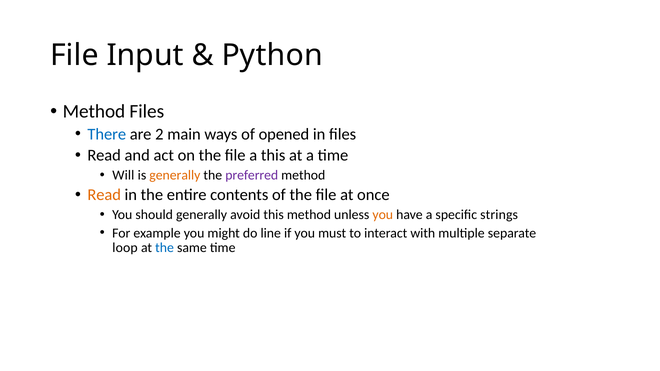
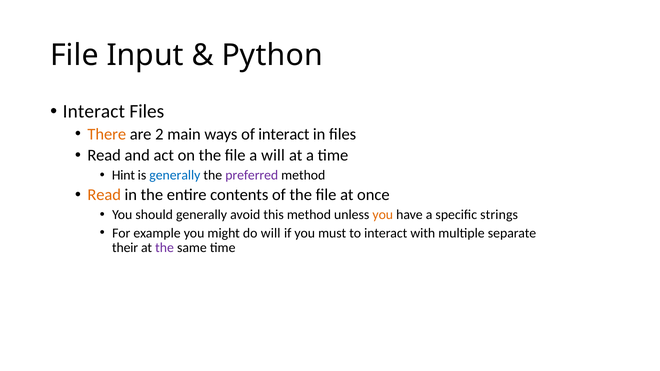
Method at (94, 112): Method -> Interact
There colour: blue -> orange
of opened: opened -> interact
a this: this -> will
Will: Will -> Hint
generally at (175, 175) colour: orange -> blue
do line: line -> will
loop: loop -> their
the at (165, 248) colour: blue -> purple
